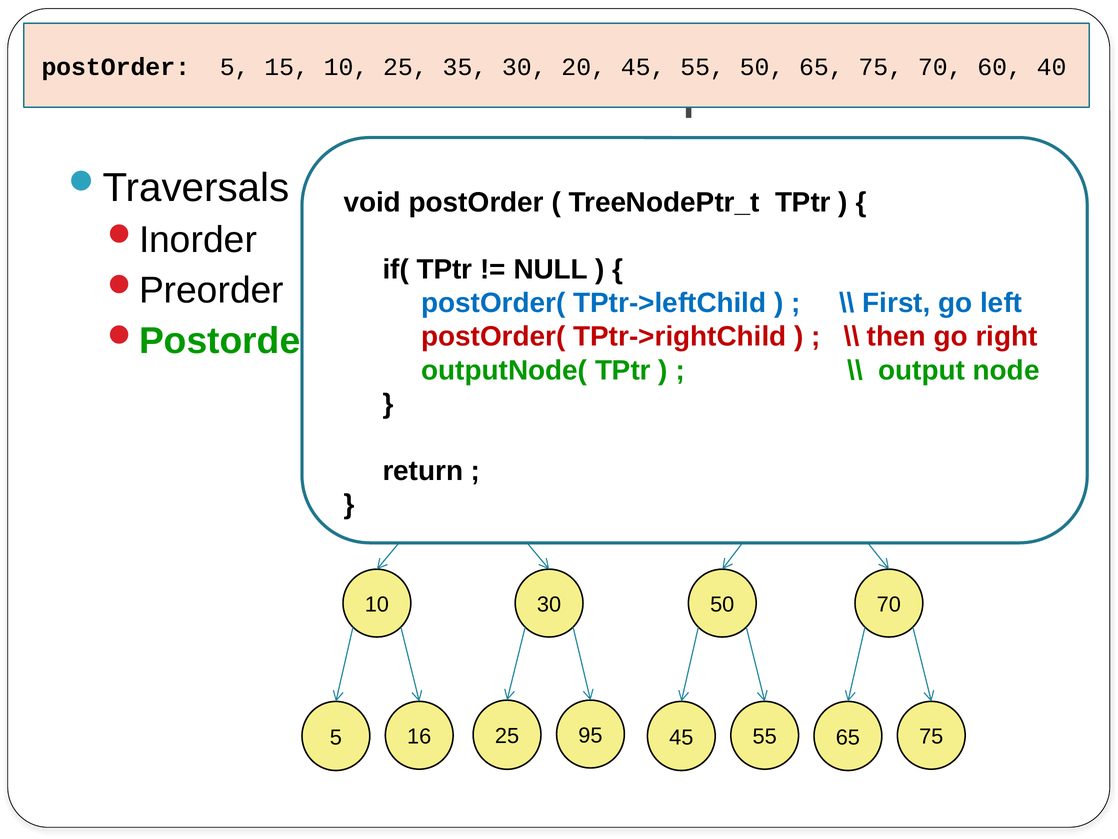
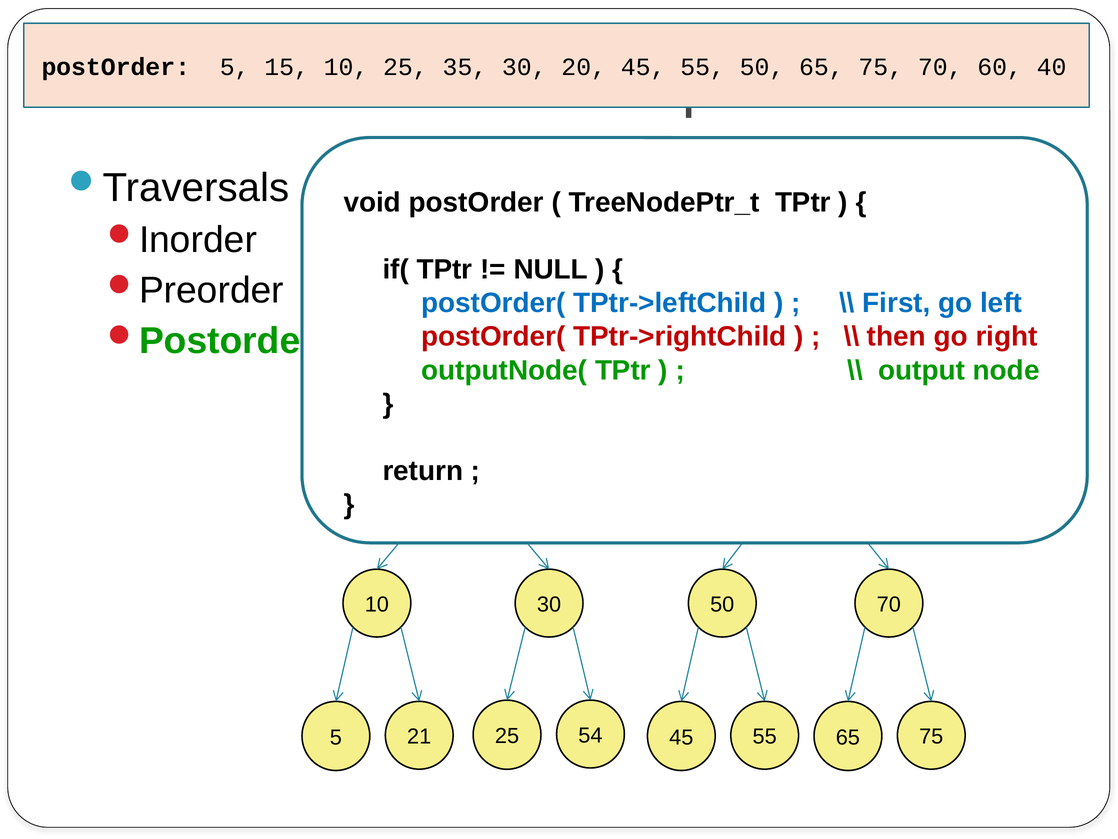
95: 95 -> 54
16: 16 -> 21
